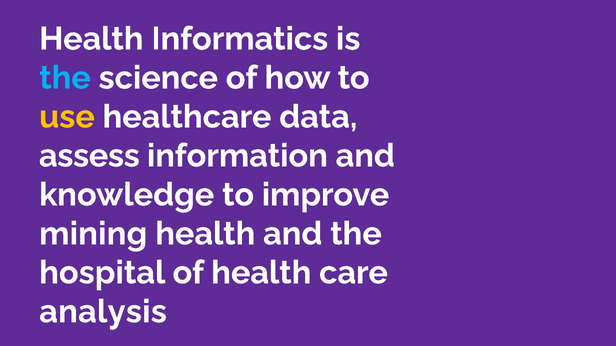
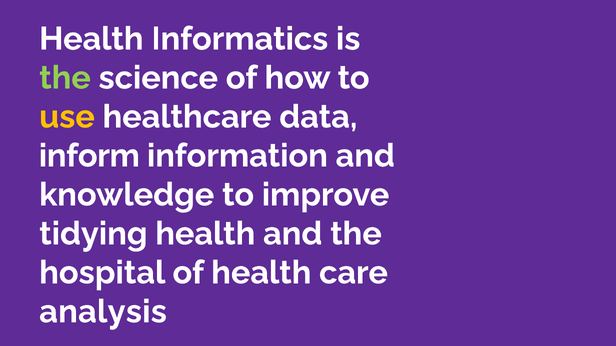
the at (65, 78) colour: light blue -> light green
assess: assess -> inform
mining: mining -> tidying
